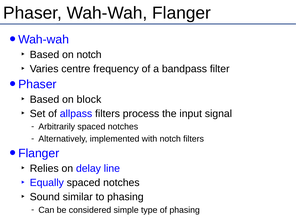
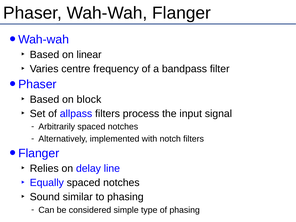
on notch: notch -> linear
